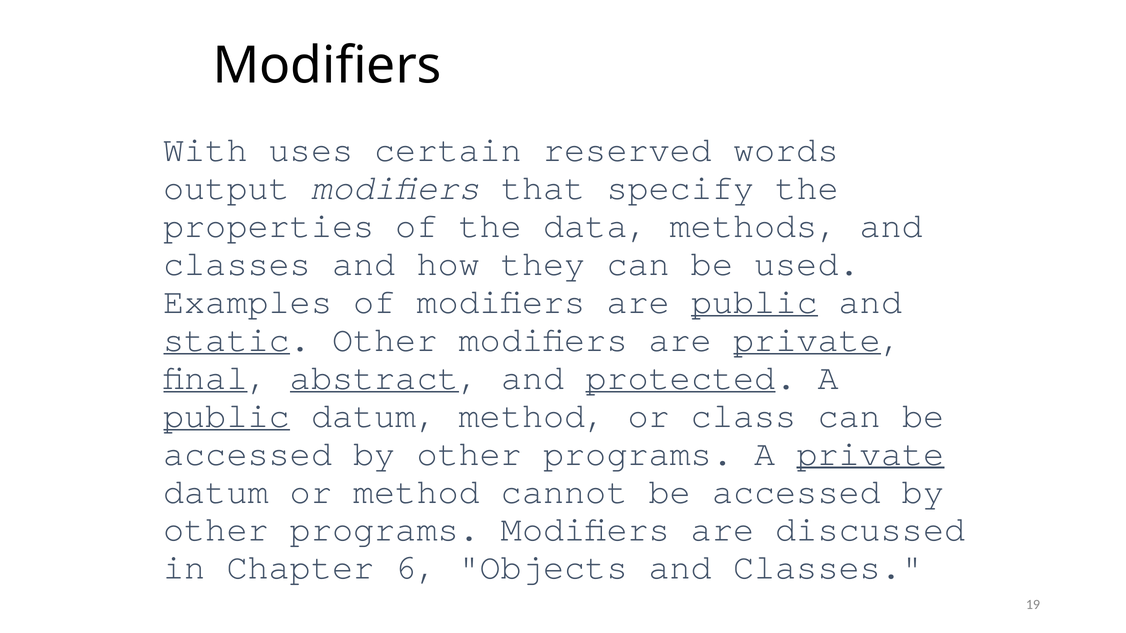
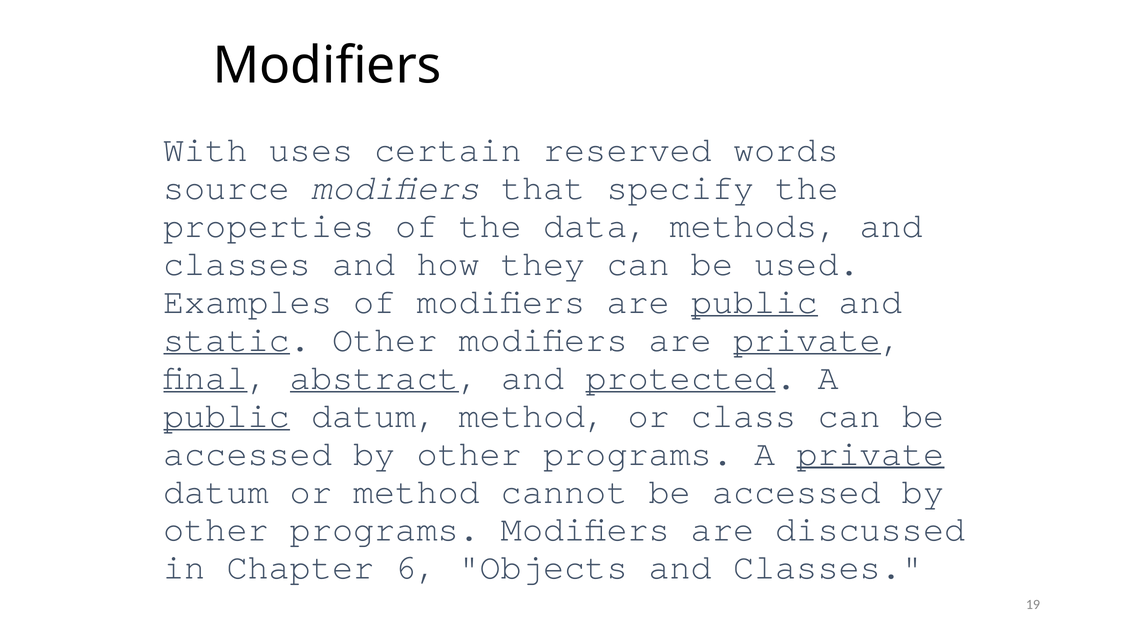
output: output -> source
